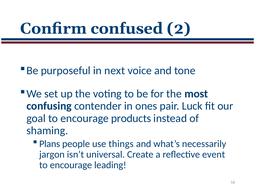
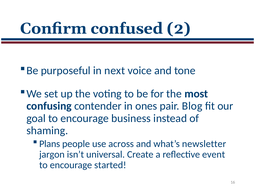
Luck: Luck -> Blog
products: products -> business
things: things -> across
necessarily: necessarily -> newsletter
leading: leading -> started
